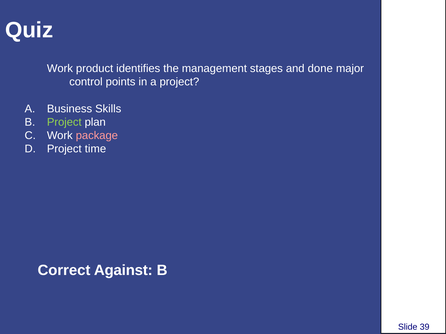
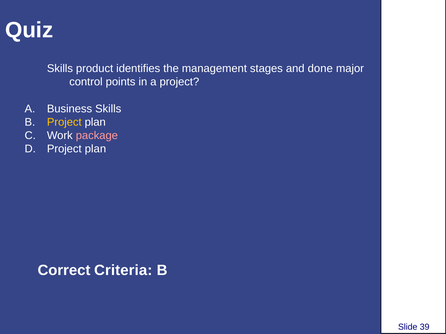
Work at (60, 69): Work -> Skills
Project at (64, 122) colour: light green -> yellow
time at (95, 149): time -> plan
Against: Against -> Criteria
